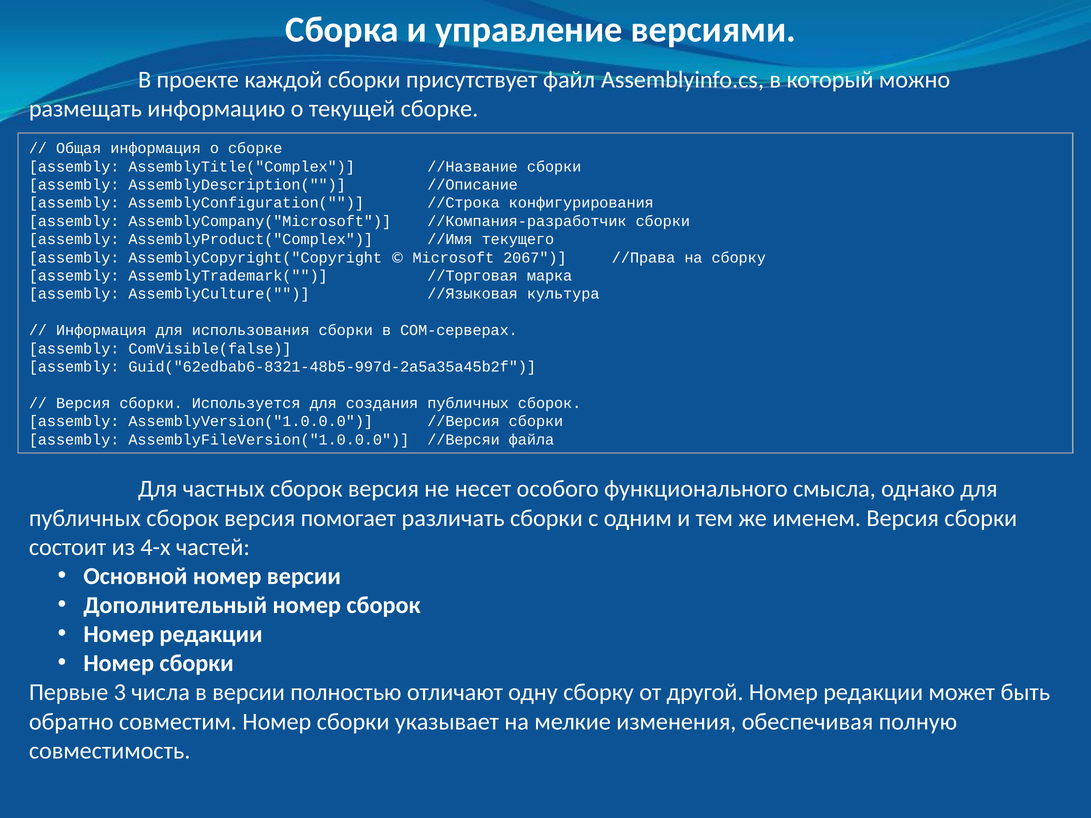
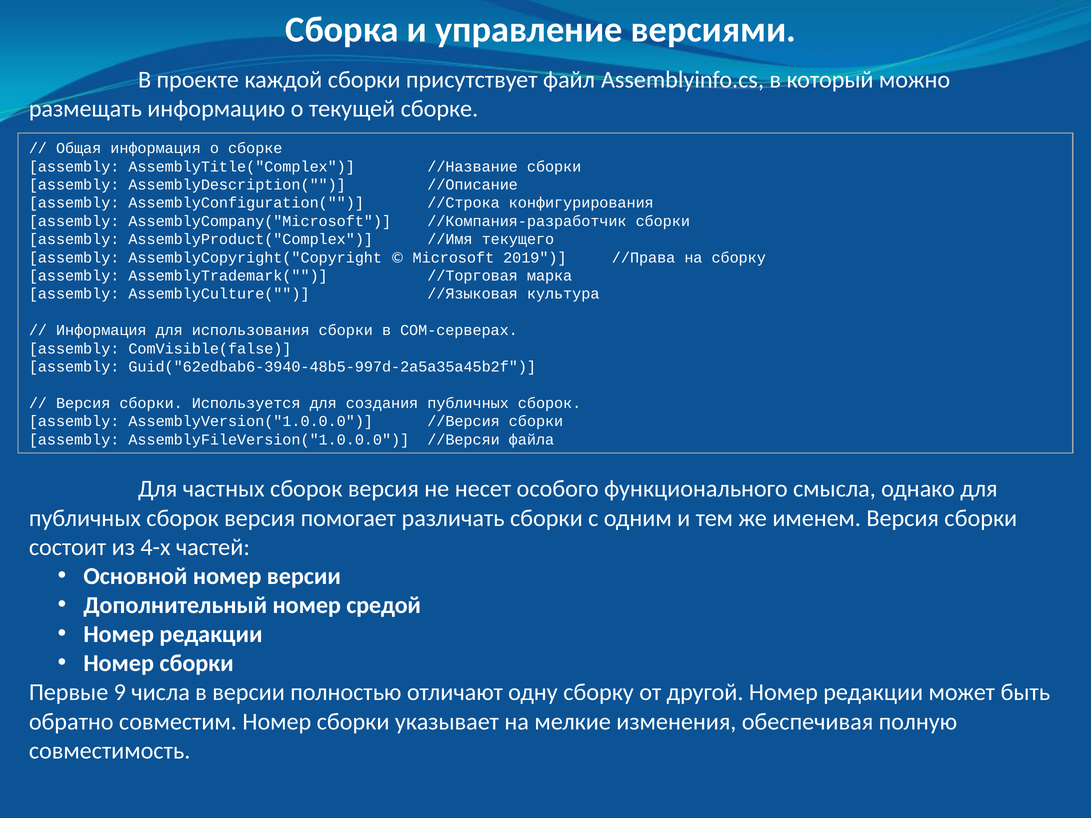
2067: 2067 -> 2019
Guid("62edbab6-8321-48b5-997d-2a5a35a45b2f: Guid("62edbab6-8321-48b5-997d-2a5a35a45b2f -> Guid("62edbab6-3940-48b5-997d-2a5a35a45b2f
номер сборок: сборок -> средой
3: 3 -> 9
